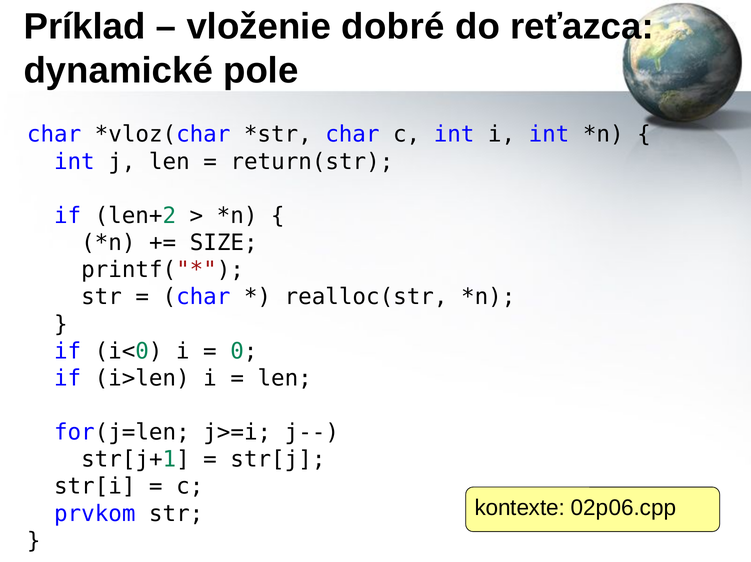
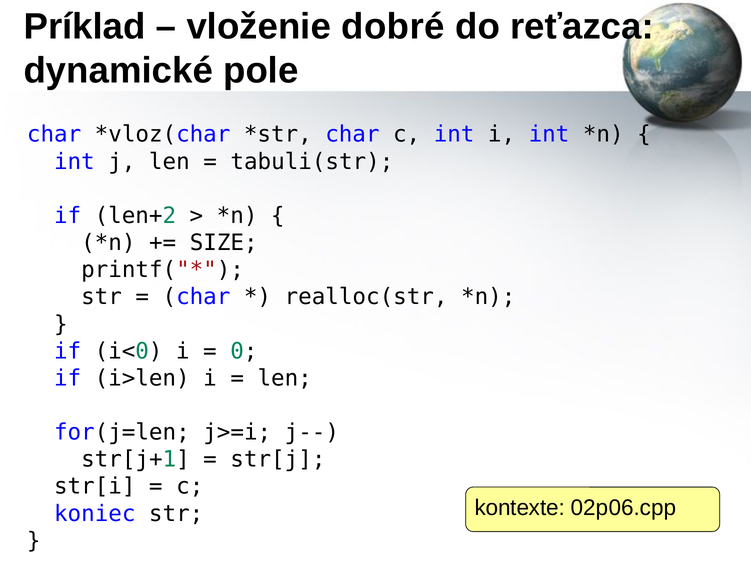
return(str: return(str -> tabuli(str
prvkom: prvkom -> koniec
